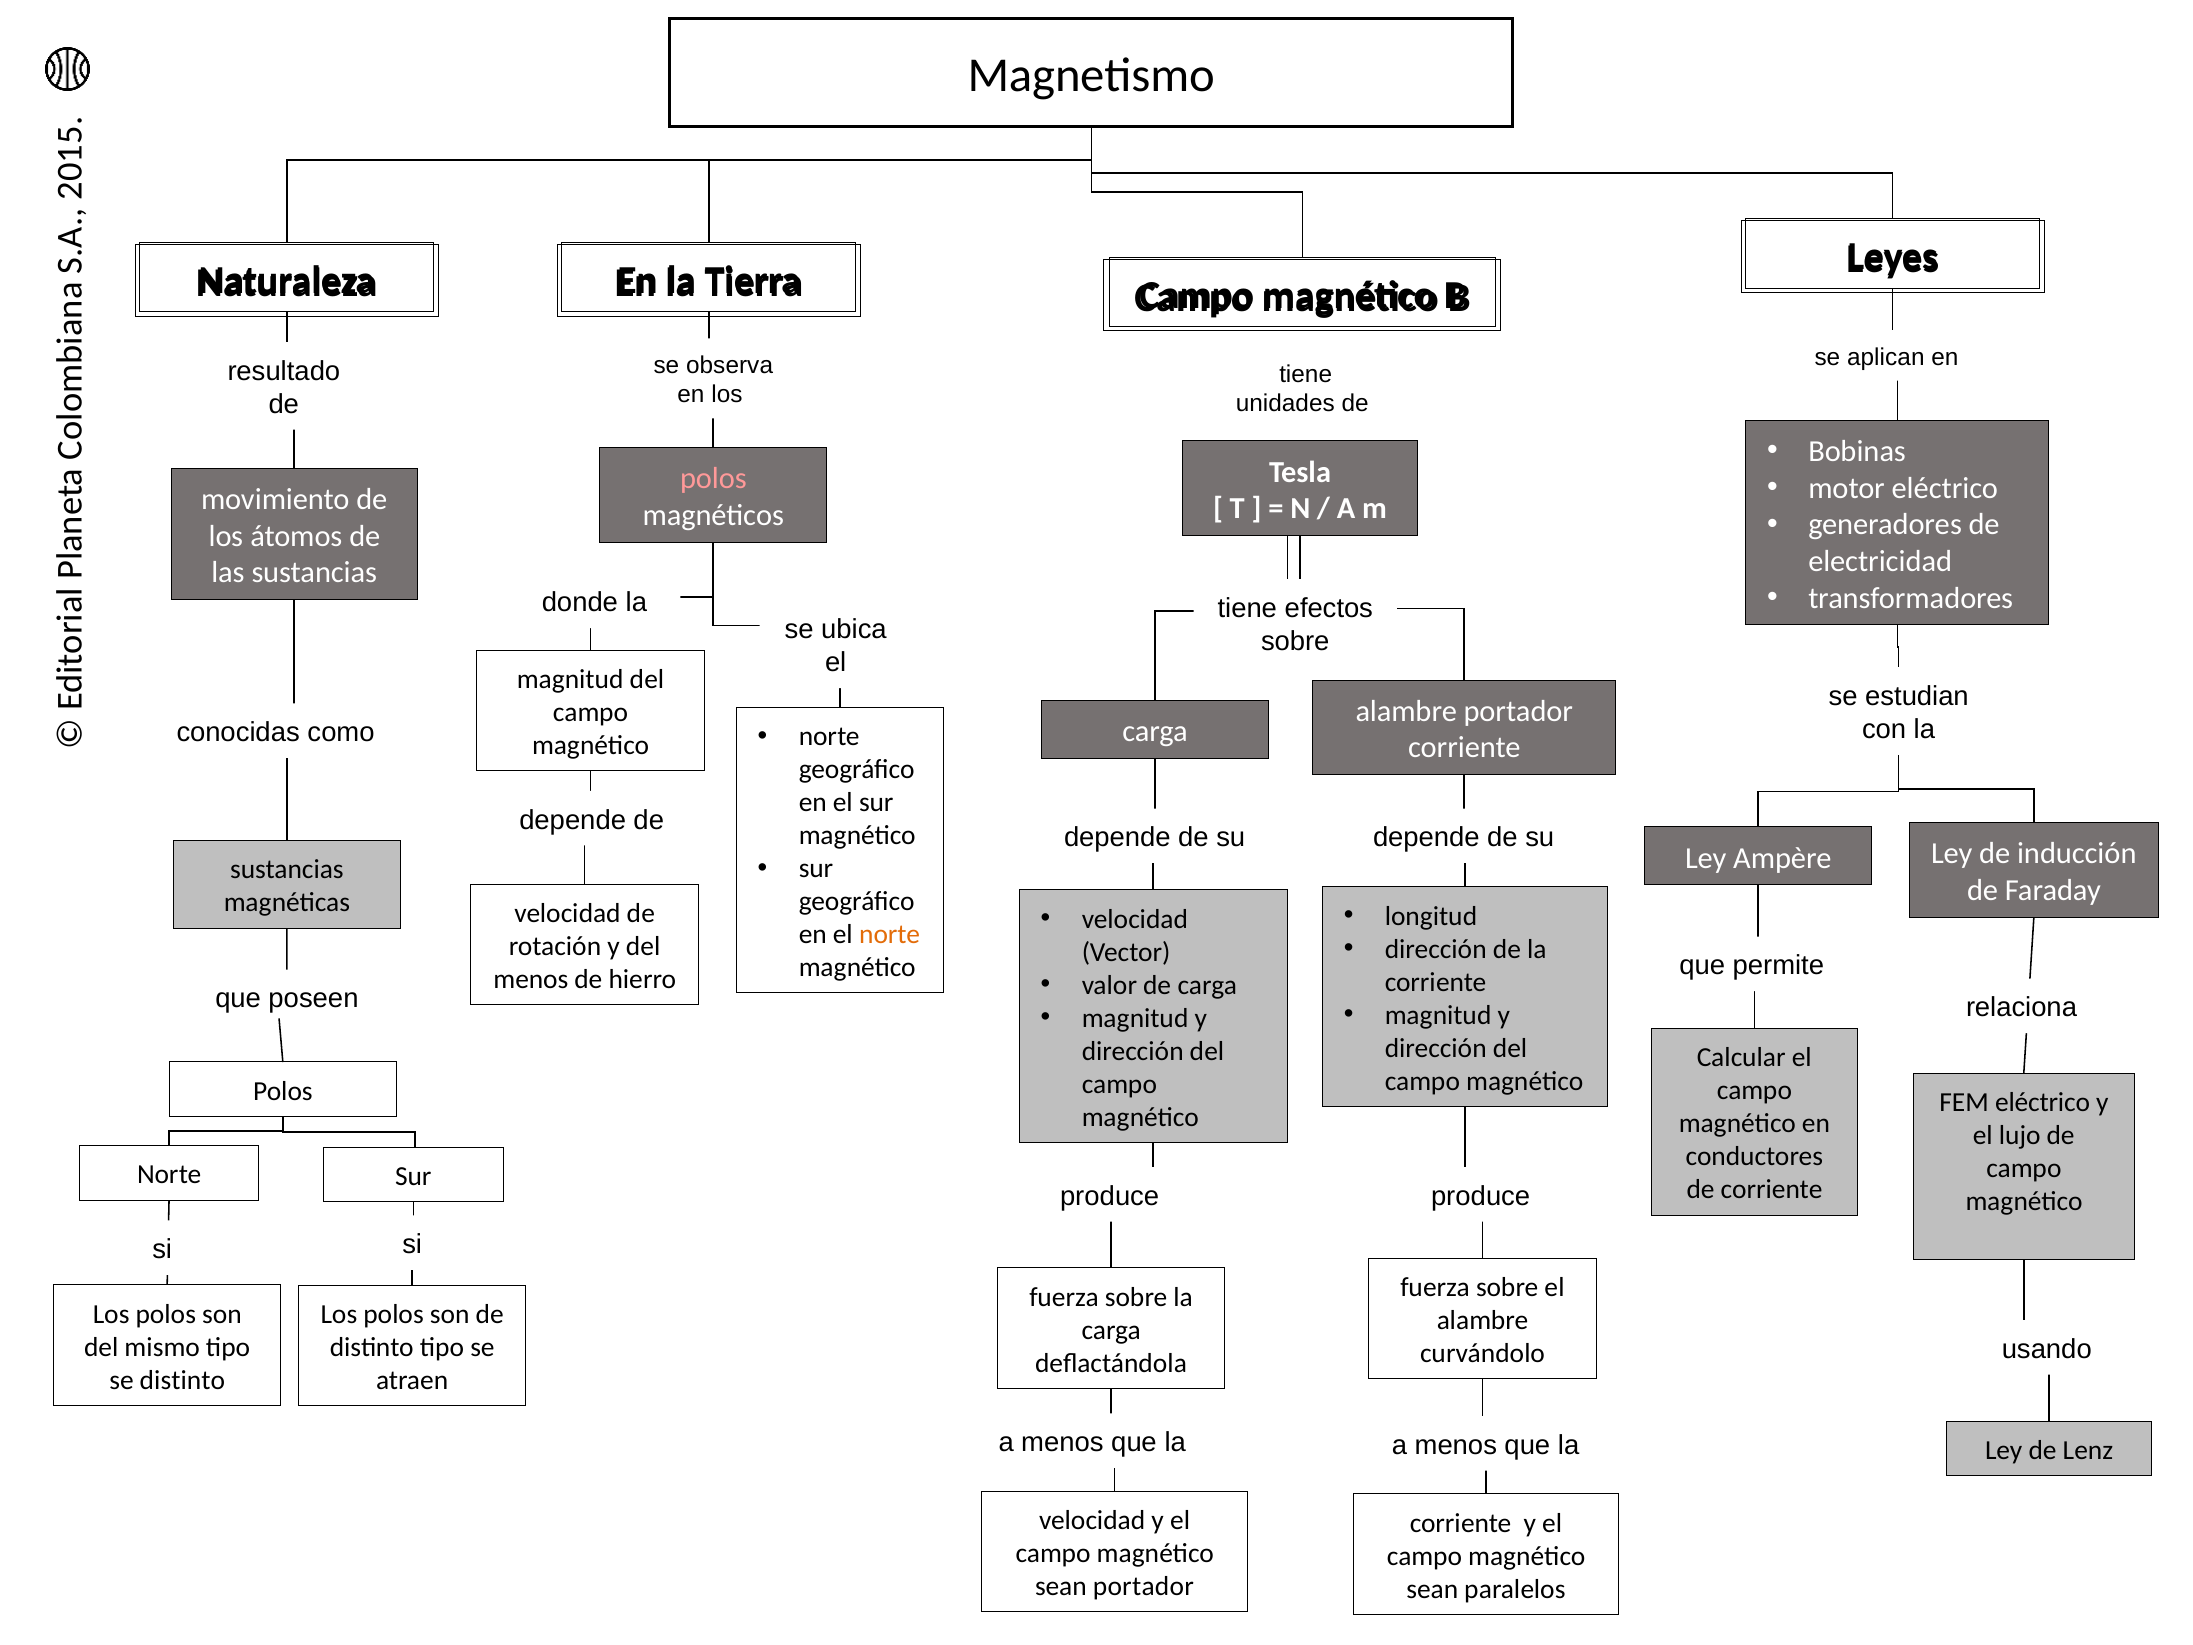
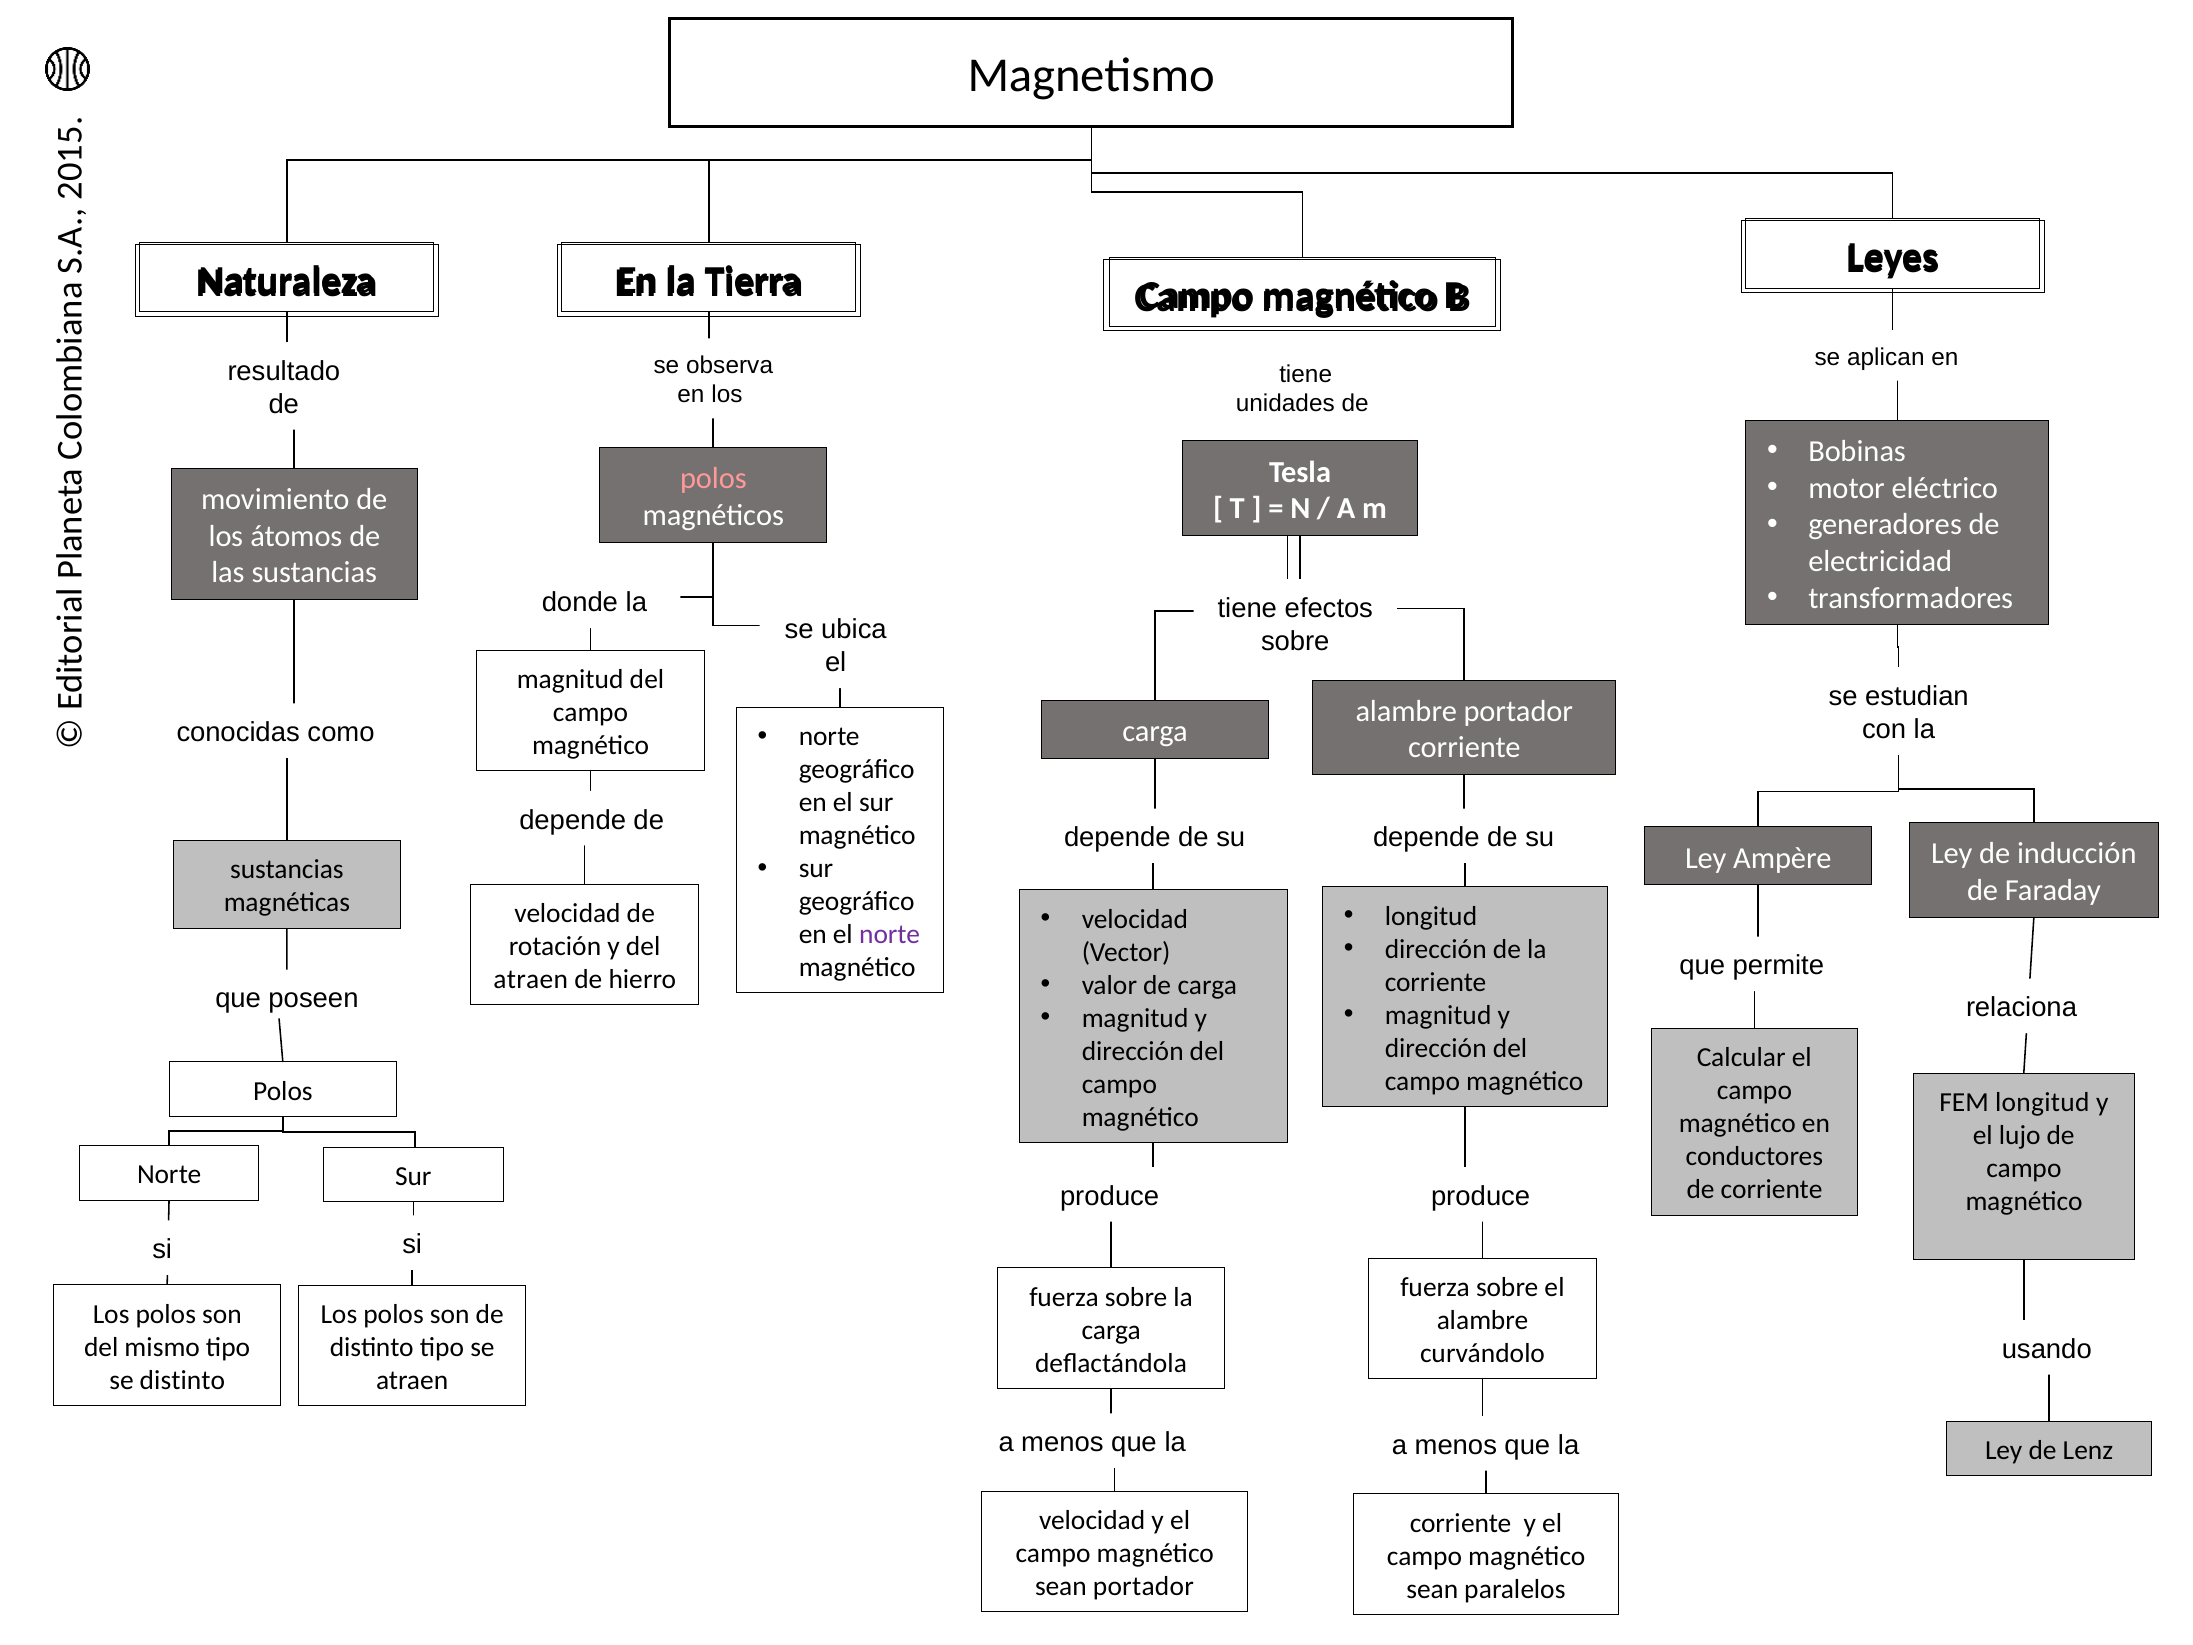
norte at (890, 934) colour: orange -> purple
menos at (531, 979): menos -> atraen
FEM eléctrico: eléctrico -> longitud
